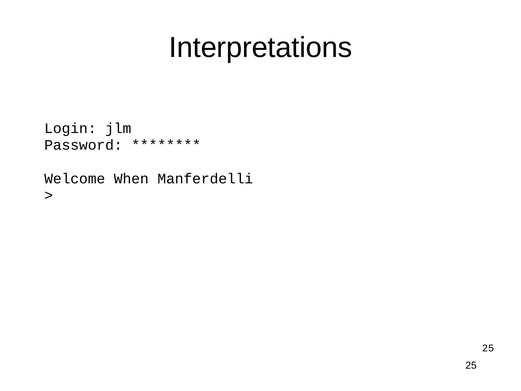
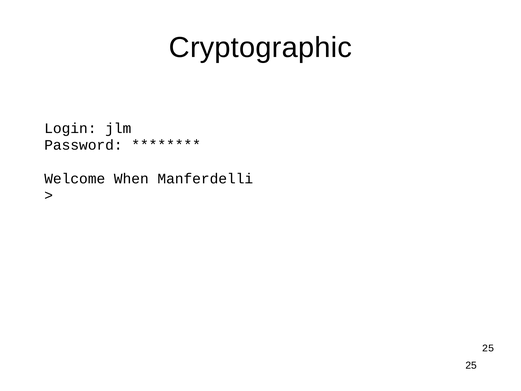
Interpretations: Interpretations -> Cryptographic
